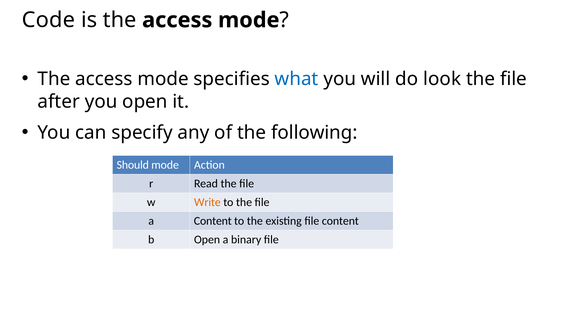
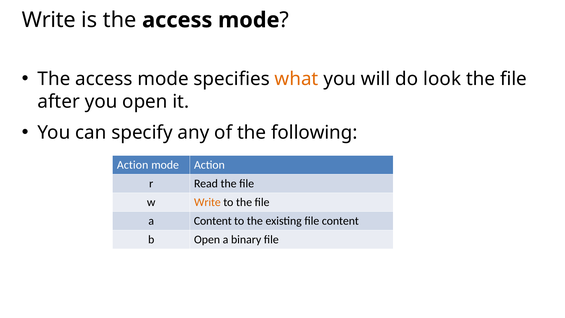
Code at (49, 20): Code -> Write
what colour: blue -> orange
Should at (133, 165): Should -> Action
